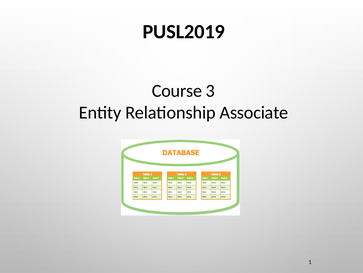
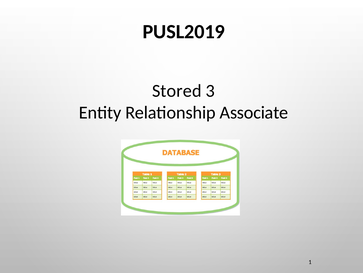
Course: Course -> Stored
